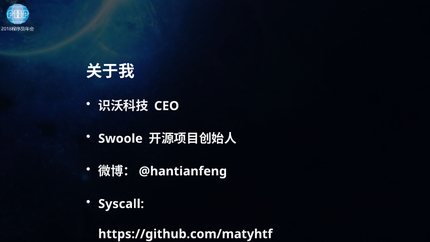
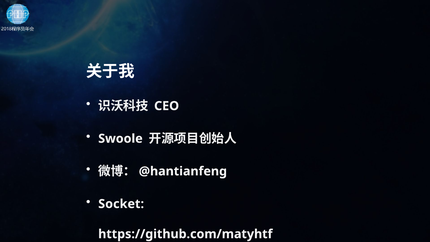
Syscall: Syscall -> Socket
